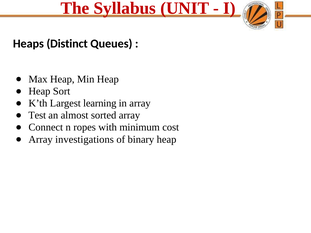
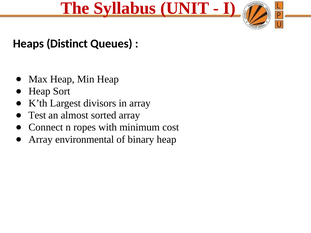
learning: learning -> divisors
investigations: investigations -> environmental
